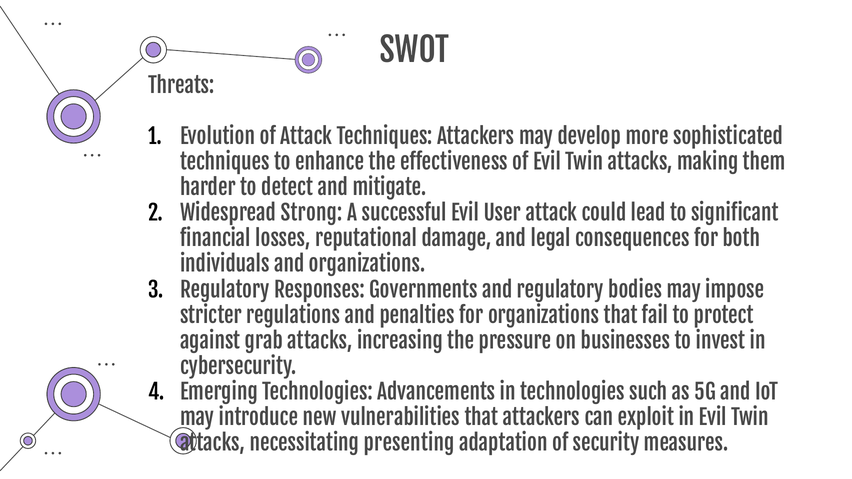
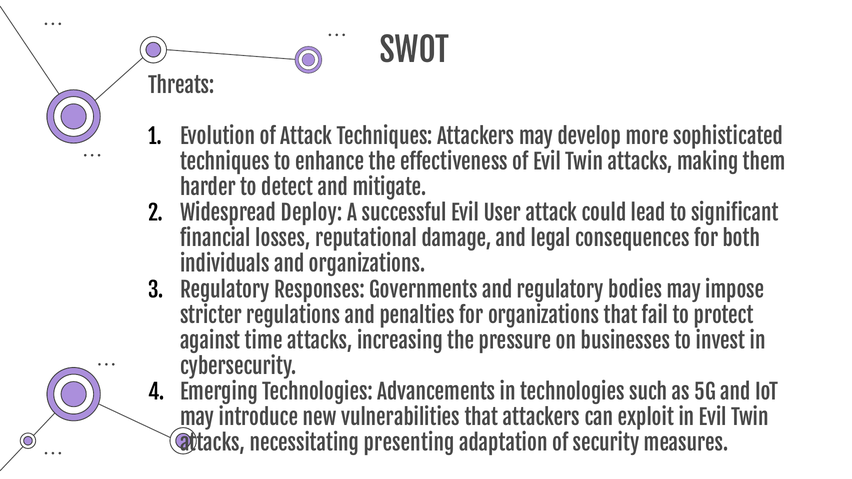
Strong: Strong -> Deploy
grab: grab -> time
